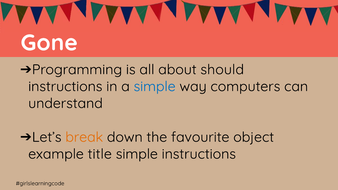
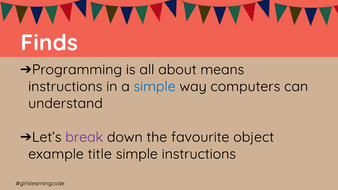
Gone: Gone -> Finds
should: should -> means
break colour: orange -> purple
